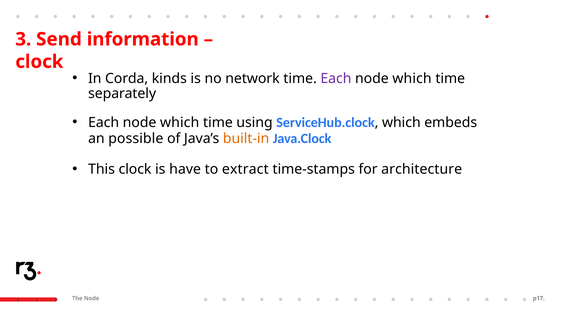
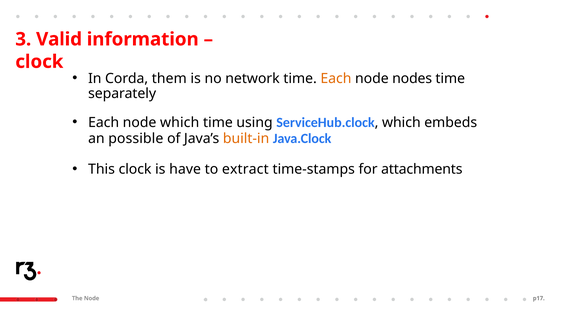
Send: Send -> Valid
kinds: kinds -> them
Each at (336, 78) colour: purple -> orange
which at (412, 78): which -> nodes
architecture: architecture -> attachments
